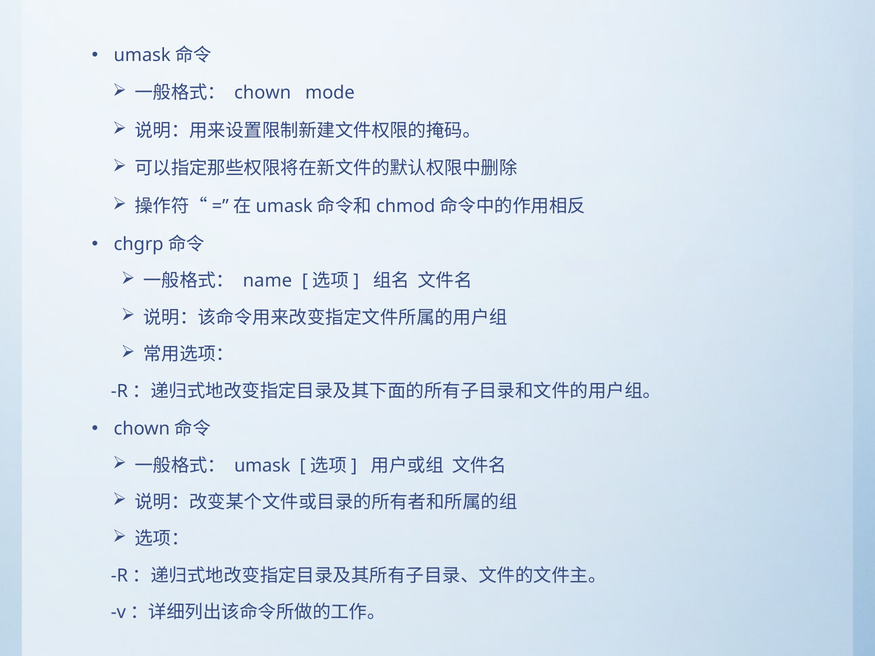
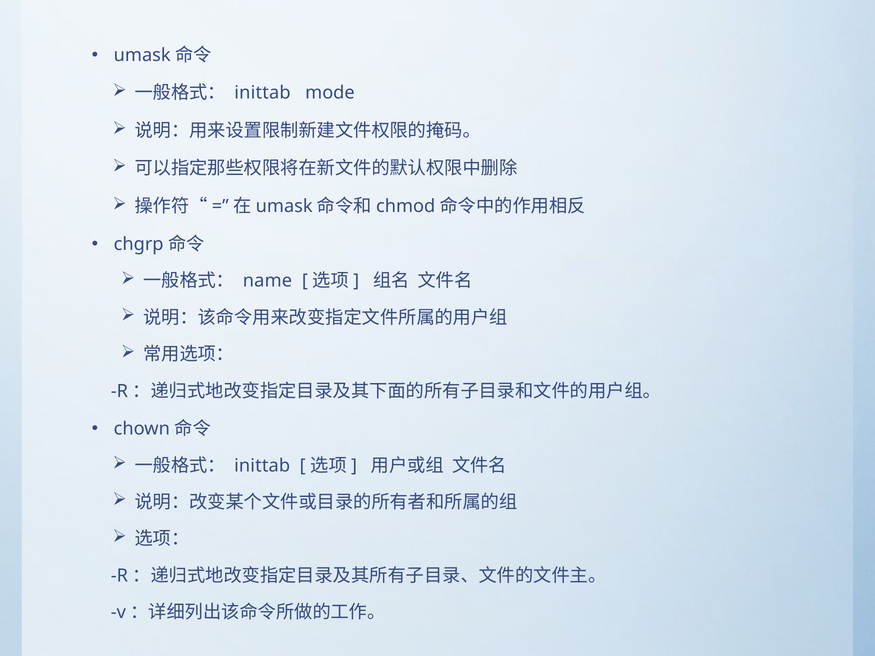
chown at (263, 93): chown -> inittab
umask at (262, 466): umask -> inittab
